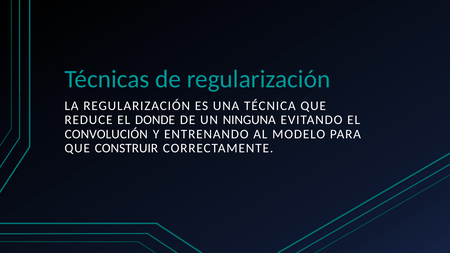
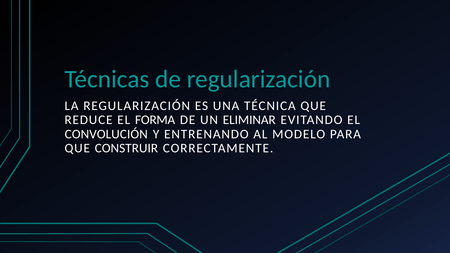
DONDE: DONDE -> FORMA
NINGUNA: NINGUNA -> ELIMINAR
